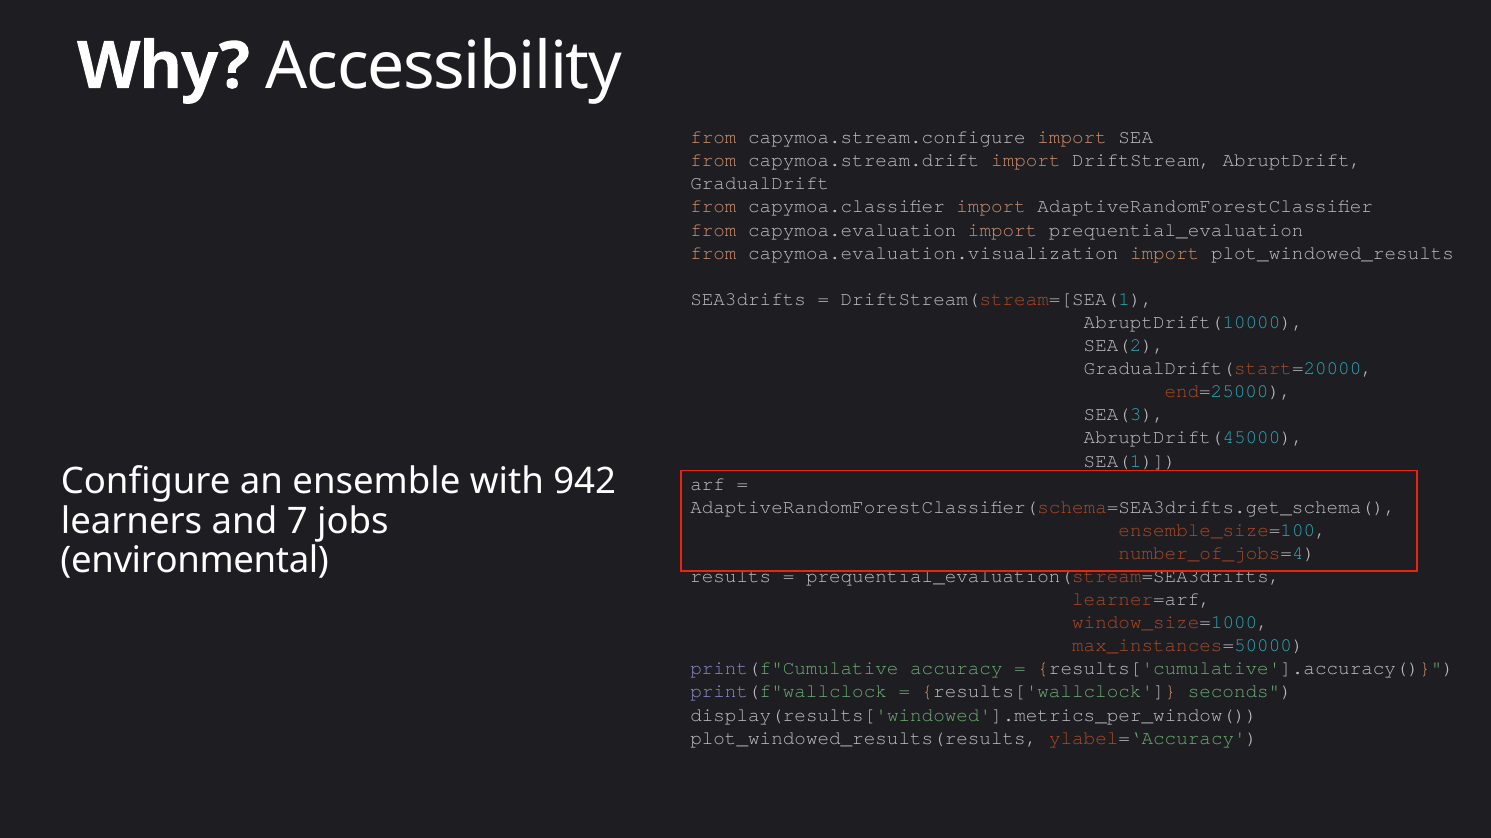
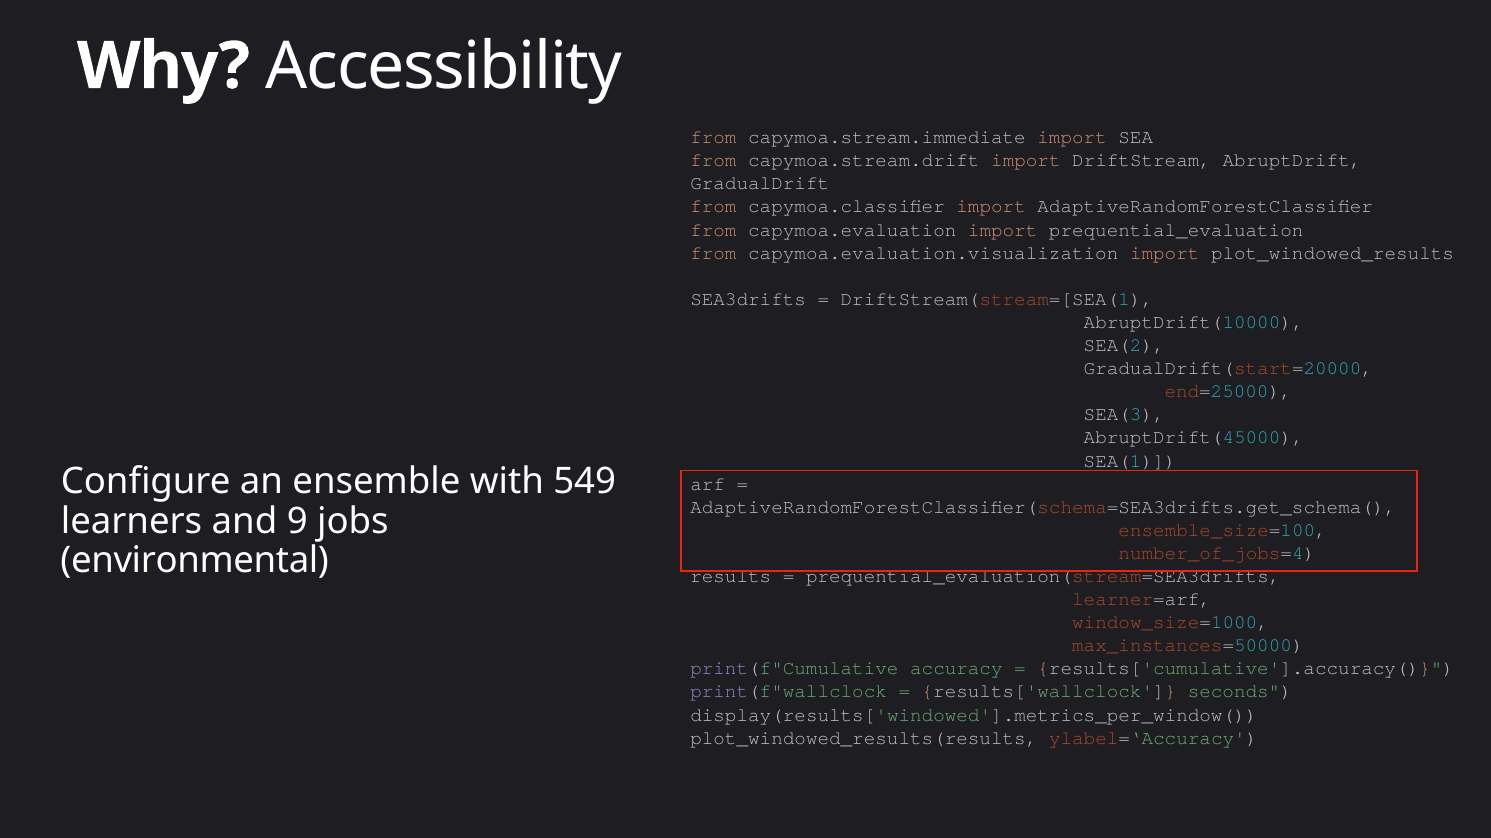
capymoa.stream.configure: capymoa.stream.configure -> capymoa.stream.immediate
942: 942 -> 549
7: 7 -> 9
